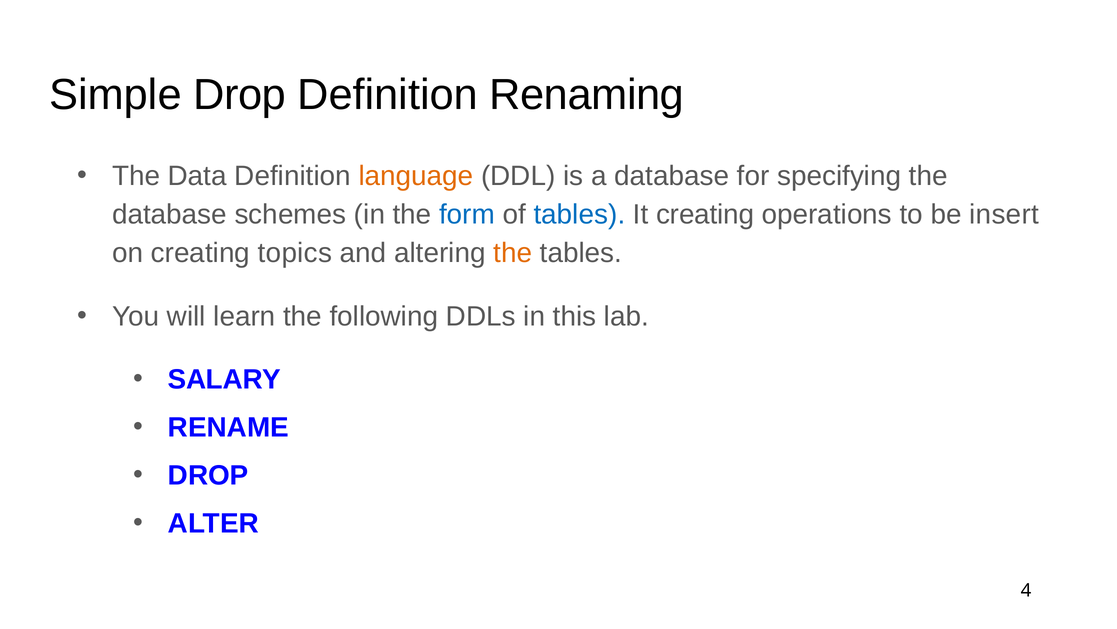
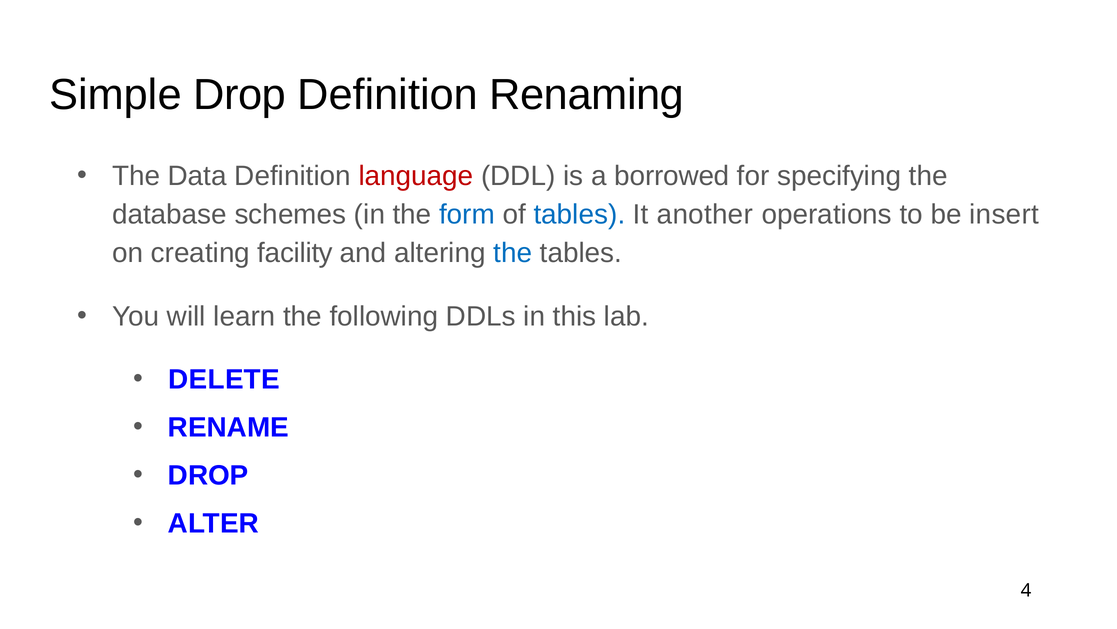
language colour: orange -> red
a database: database -> borrowed
It creating: creating -> another
topics: topics -> facility
the at (513, 253) colour: orange -> blue
SALARY: SALARY -> DELETE
